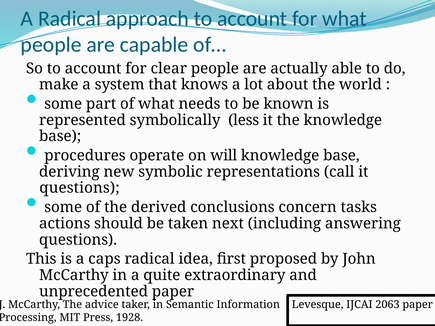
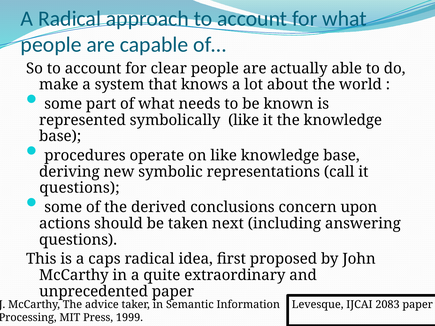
symbolically less: less -> like
on will: will -> like
tasks: tasks -> upon
2063: 2063 -> 2083
1928: 1928 -> 1999
